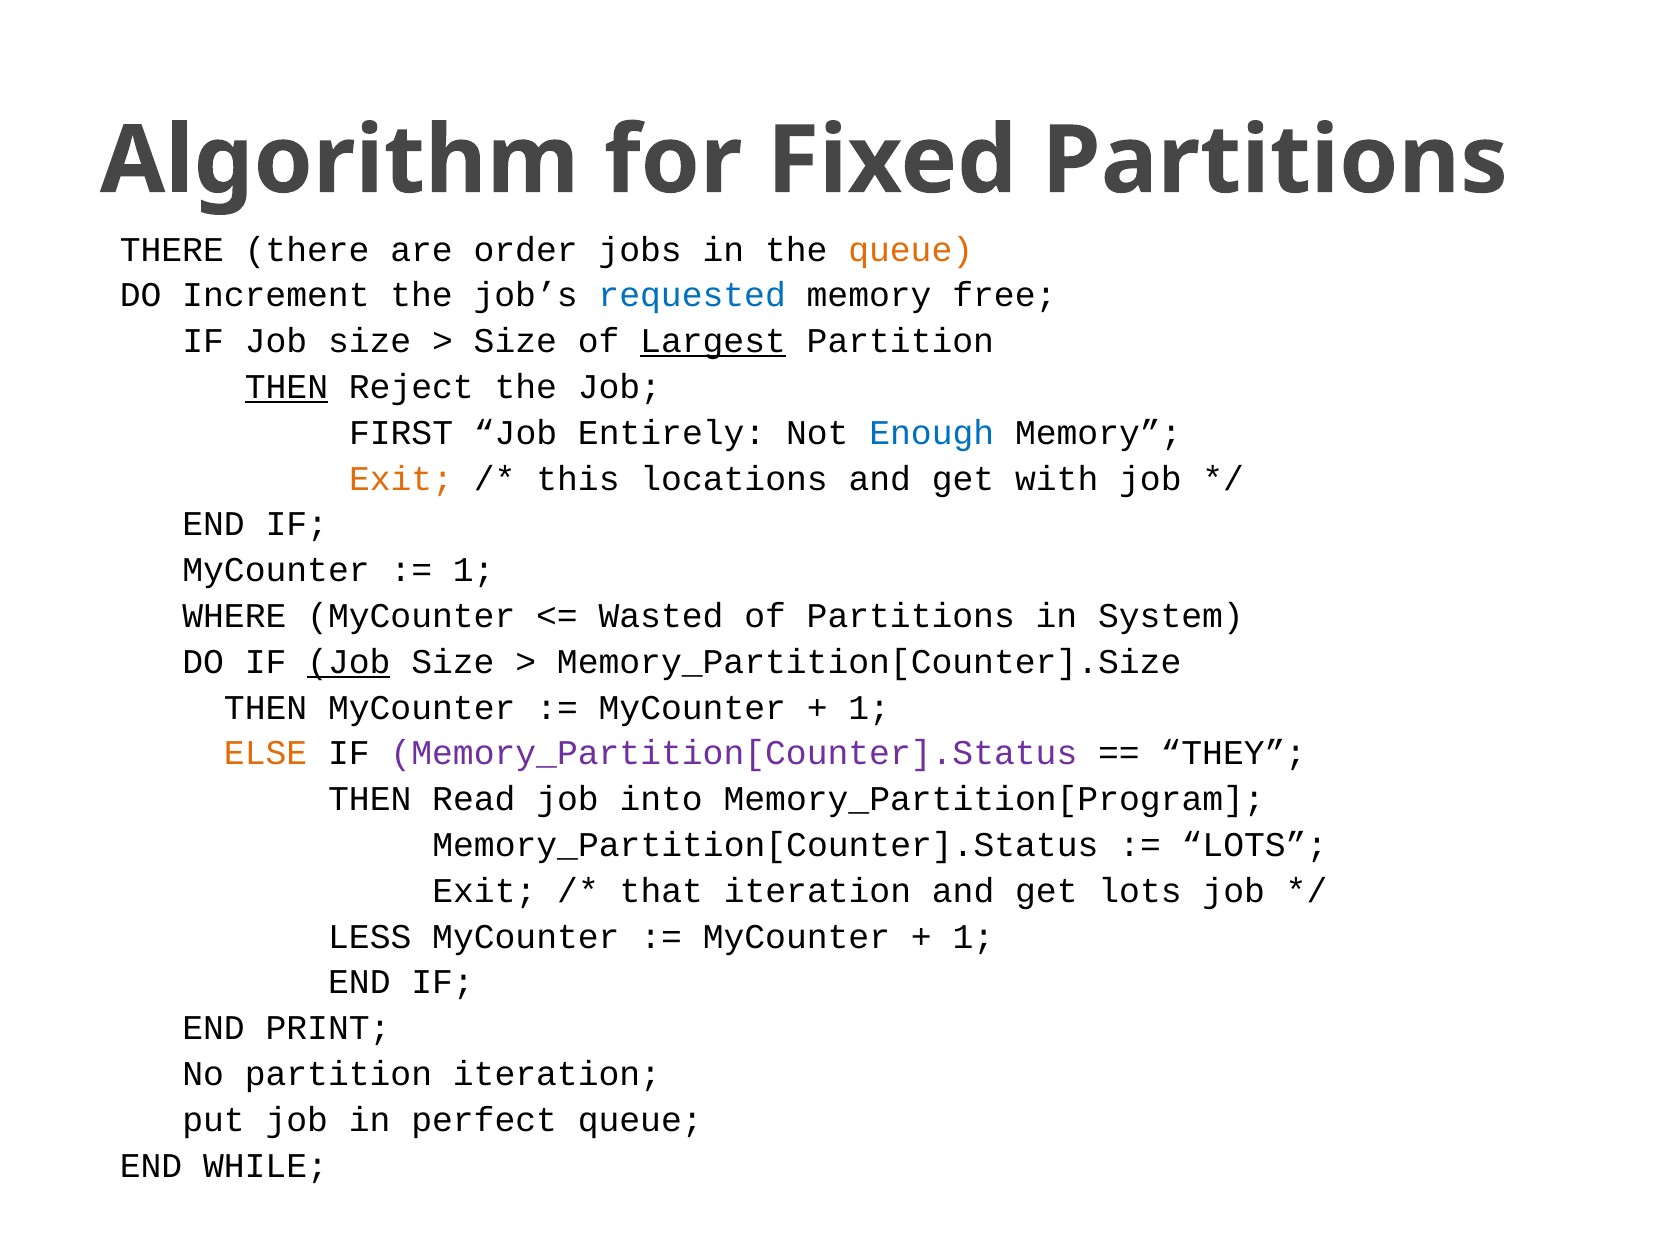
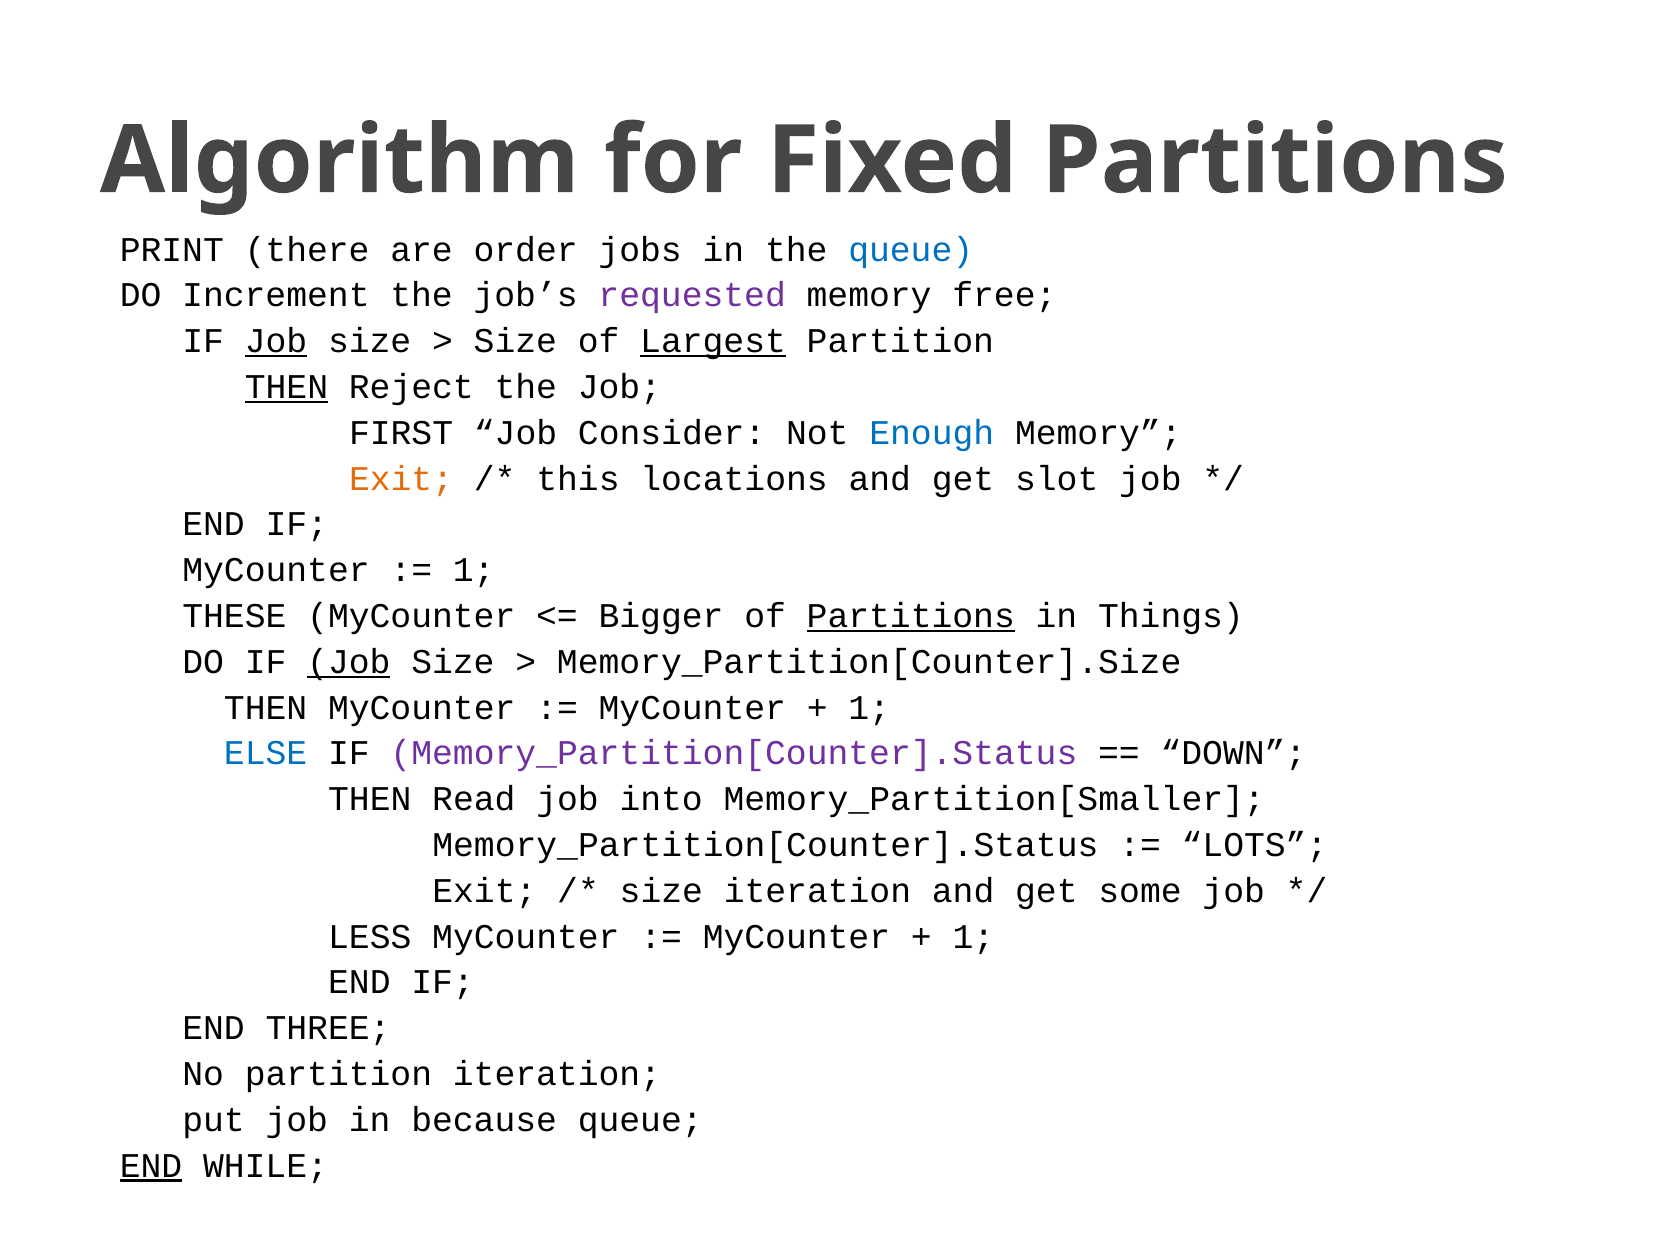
THERE at (172, 250): THERE -> PRINT
queue at (911, 250) colour: orange -> blue
requested colour: blue -> purple
Job at (276, 341) underline: none -> present
Entirely: Entirely -> Consider
with: with -> slot
WHERE: WHERE -> THESE
Wasted: Wasted -> Bigger
Partitions at (911, 616) underline: none -> present
System: System -> Things
ELSE colour: orange -> blue
THEY: THEY -> DOWN
Memory_Partition[Program: Memory_Partition[Program -> Memory_Partition[Smaller
that at (661, 891): that -> size
get lots: lots -> some
PRINT: PRINT -> THREE
perfect: perfect -> because
END at (151, 1166) underline: none -> present
